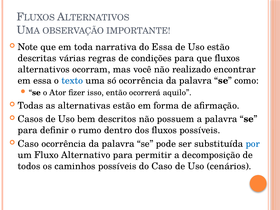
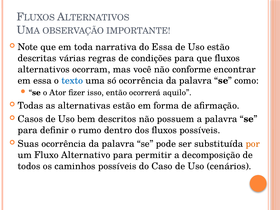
realizado: realizado -> conforme
Caso at (28, 144): Caso -> Suas
por colour: blue -> orange
